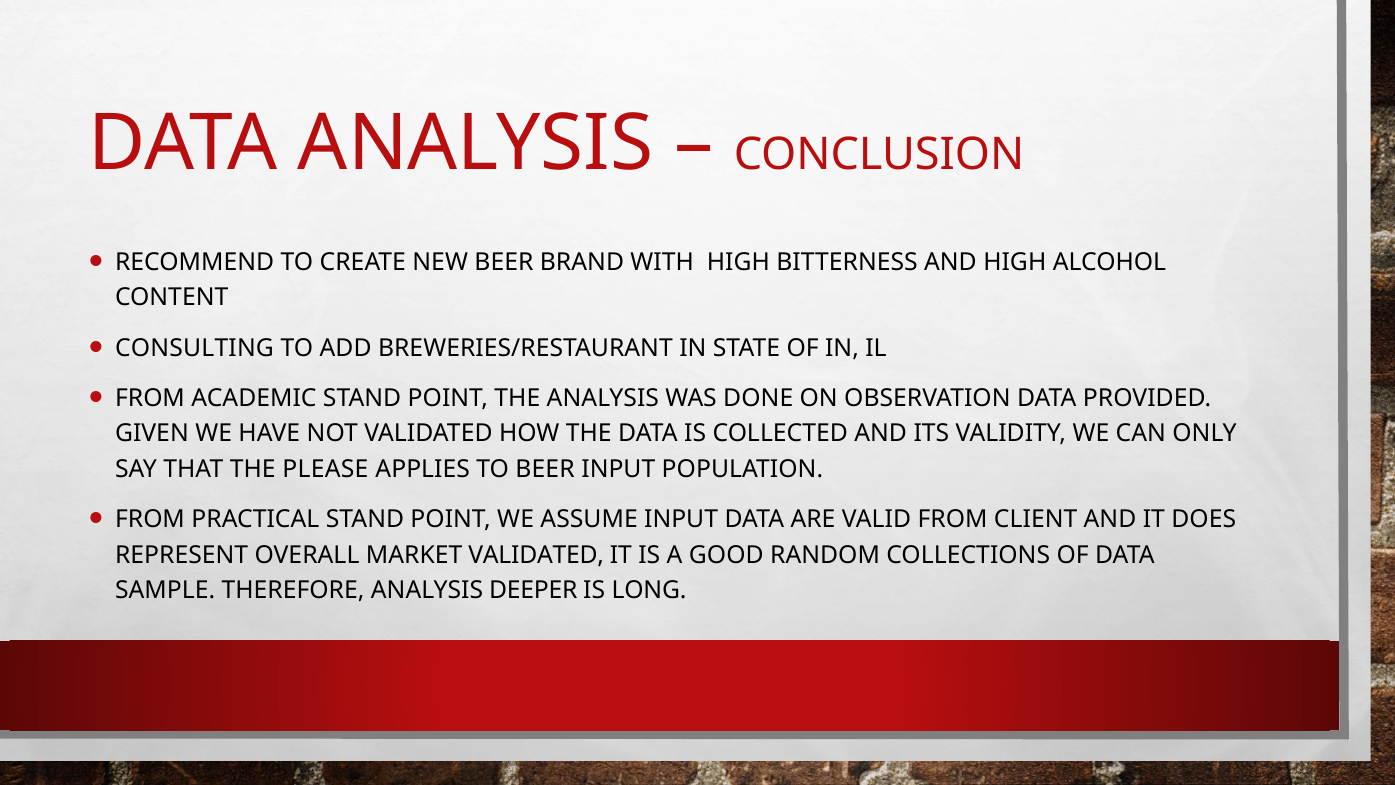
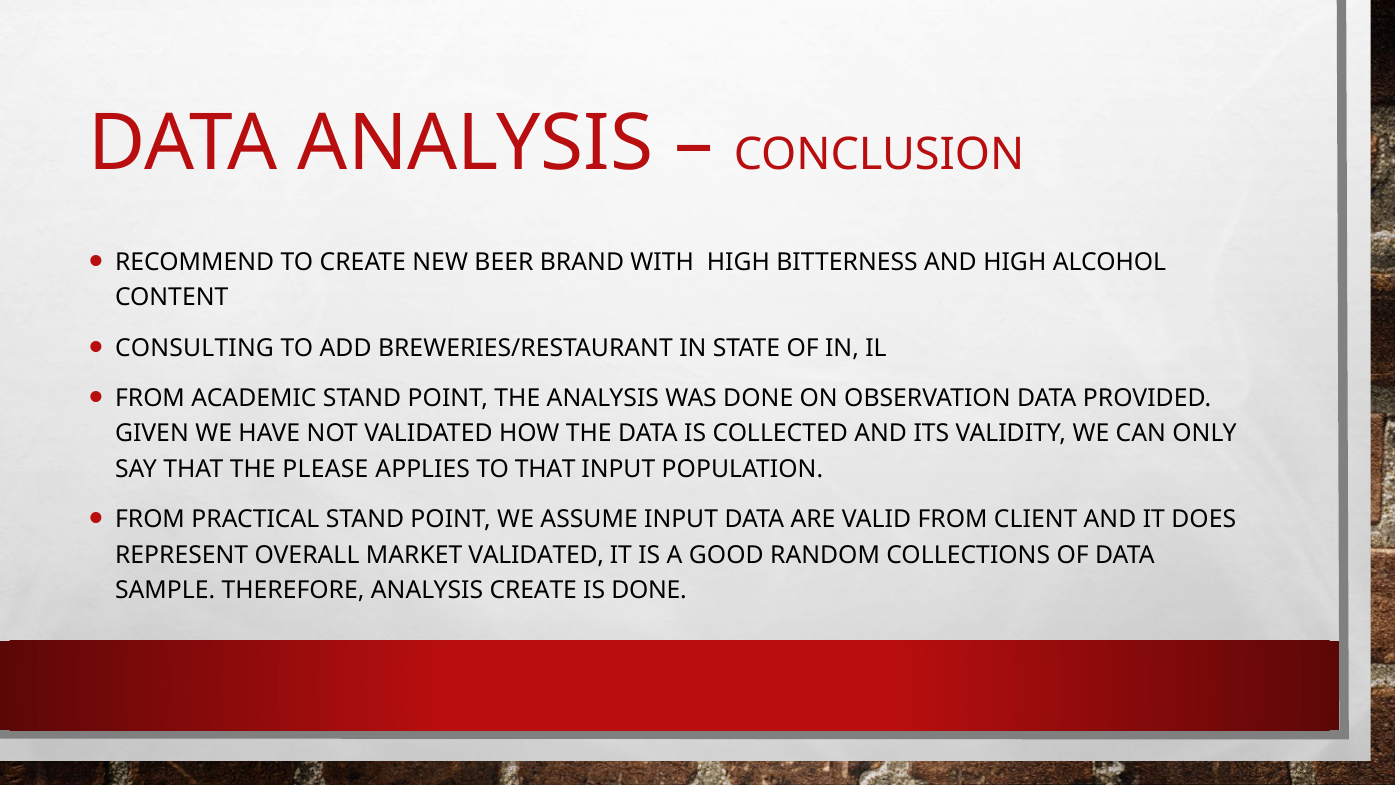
TO BEER: BEER -> THAT
ANALYSIS DEEPER: DEEPER -> CREATE
IS LONG: LONG -> DONE
